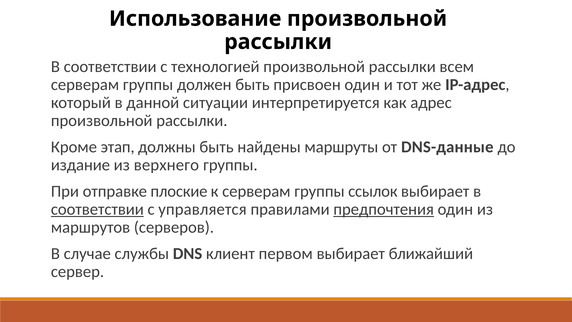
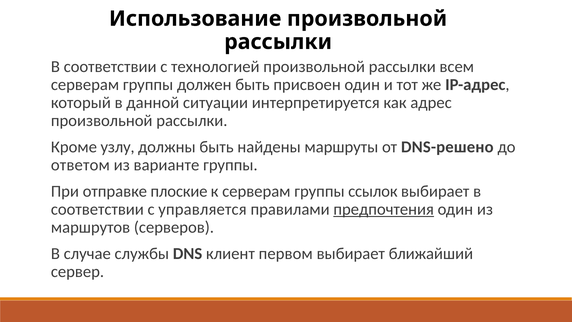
этап: этап -> узлу
DNS-данные: DNS-данные -> DNS-решено
издание: издание -> ответом
верхнего: верхнего -> варианте
соответствии at (97, 209) underline: present -> none
